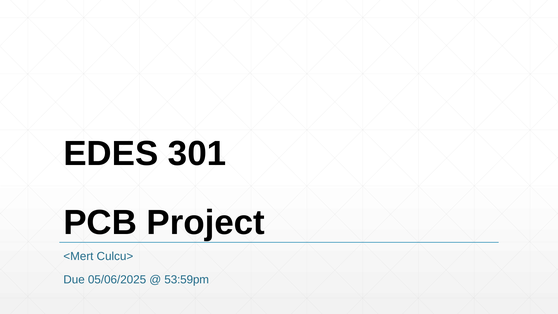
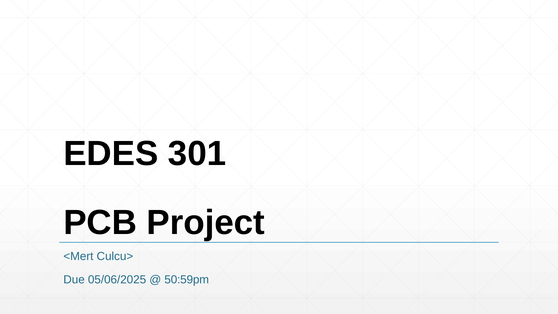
53:59pm: 53:59pm -> 50:59pm
